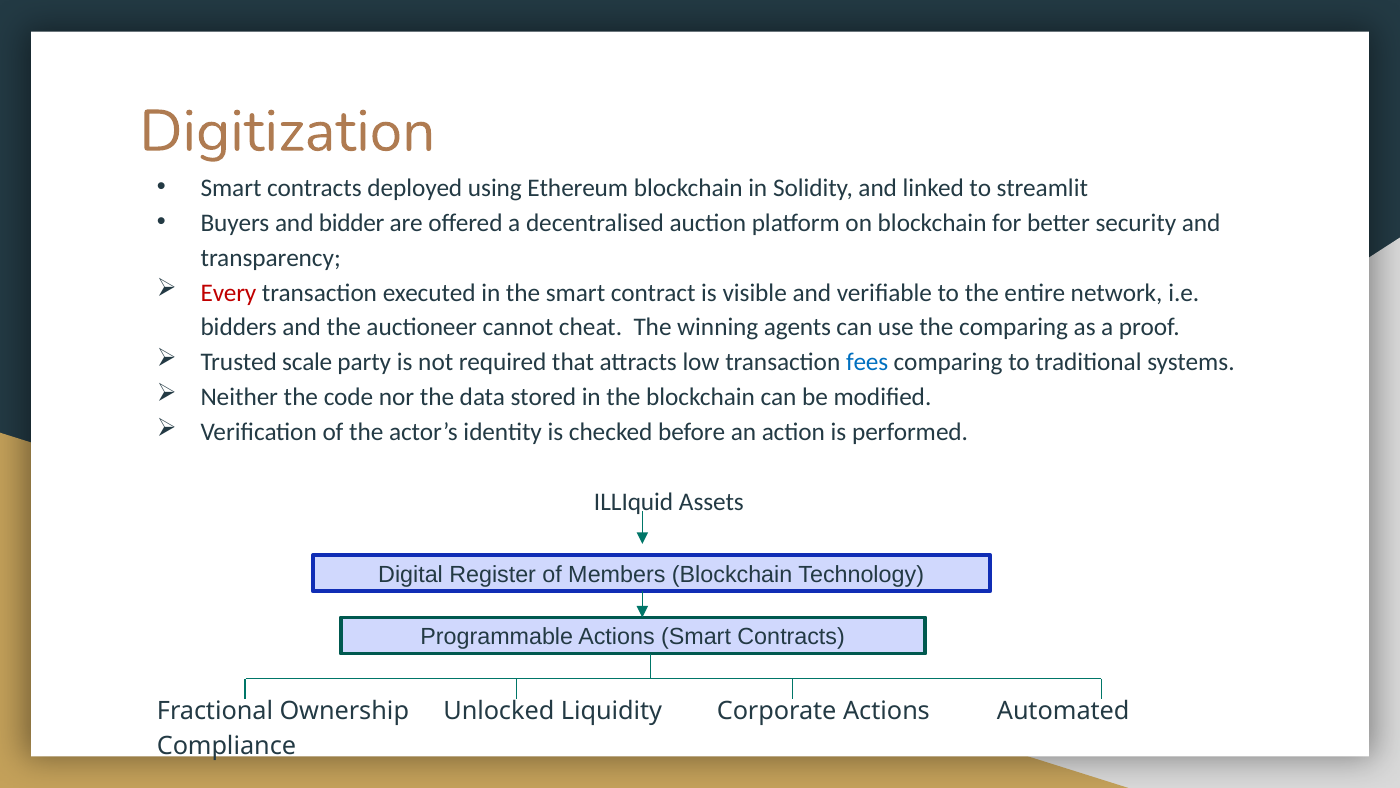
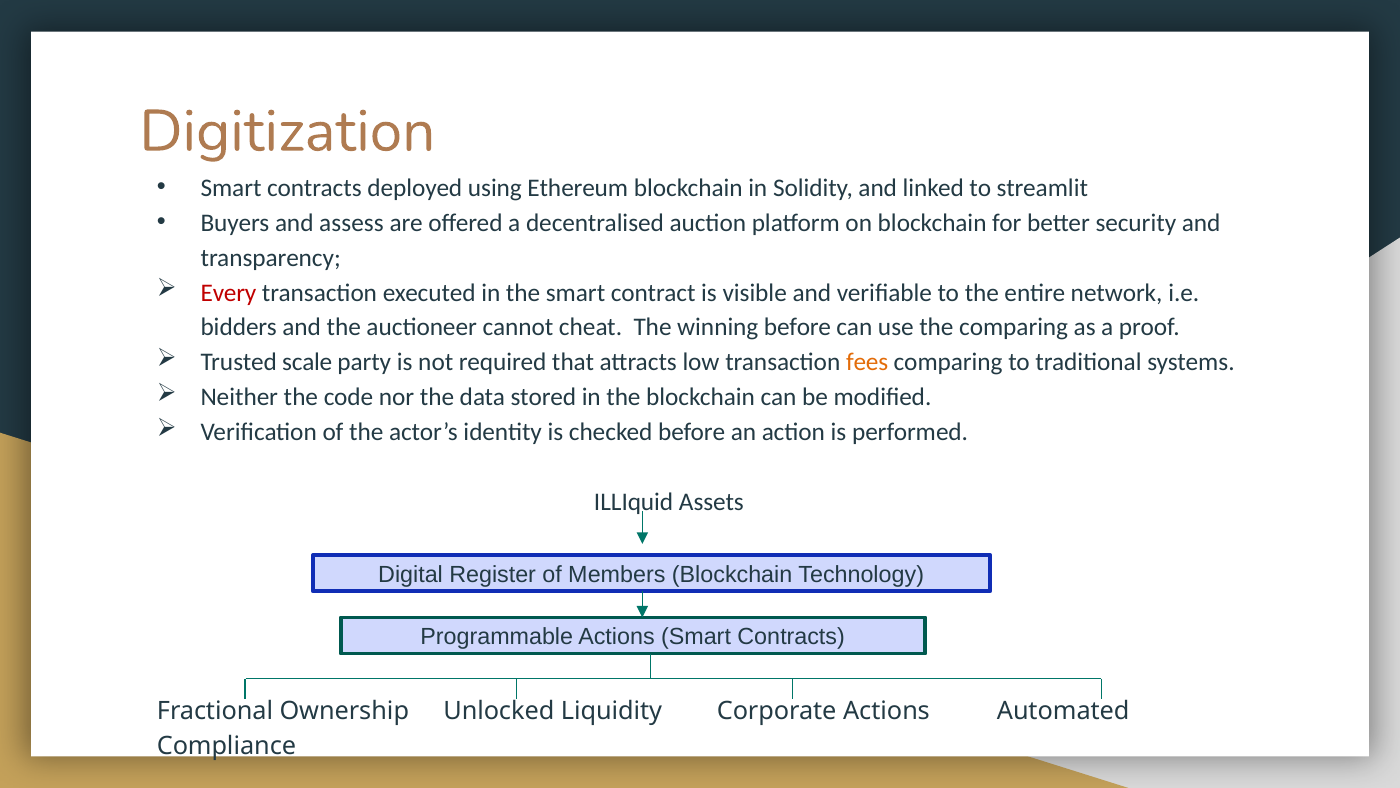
bidder: bidder -> assess
winning agents: agents -> before
fees colour: blue -> orange
